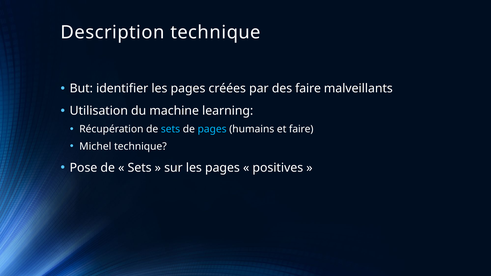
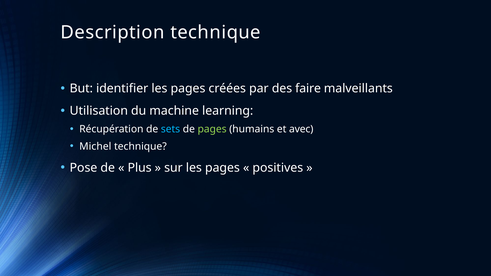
pages at (212, 129) colour: light blue -> light green
et faire: faire -> avec
Sets at (140, 168): Sets -> Plus
